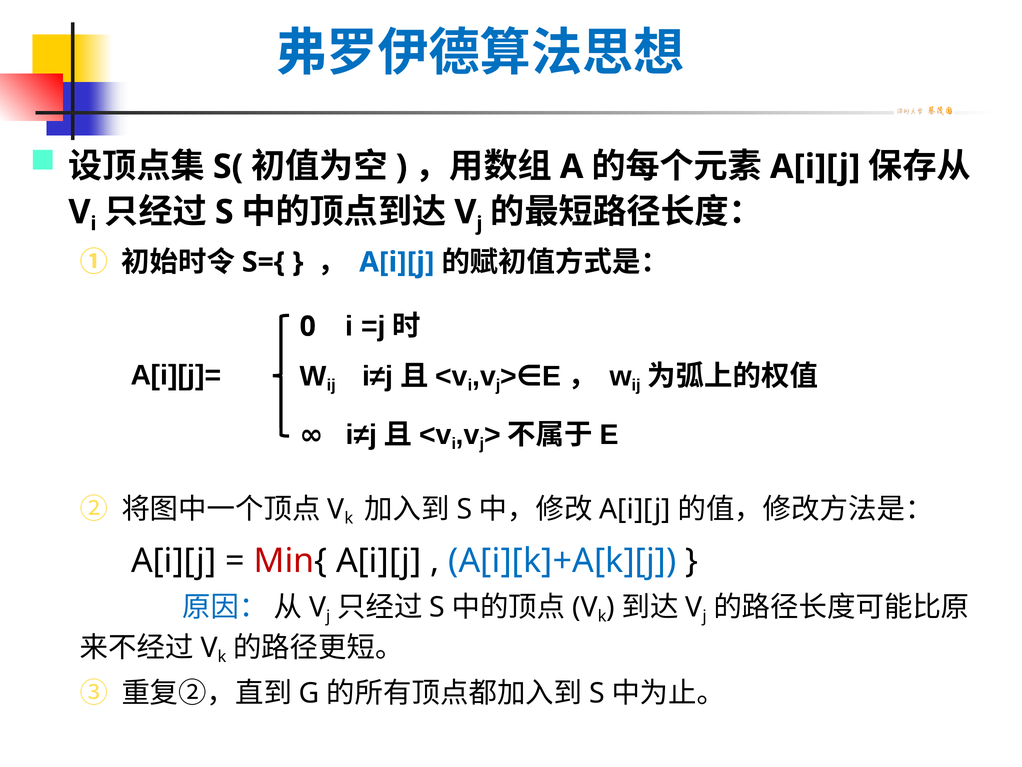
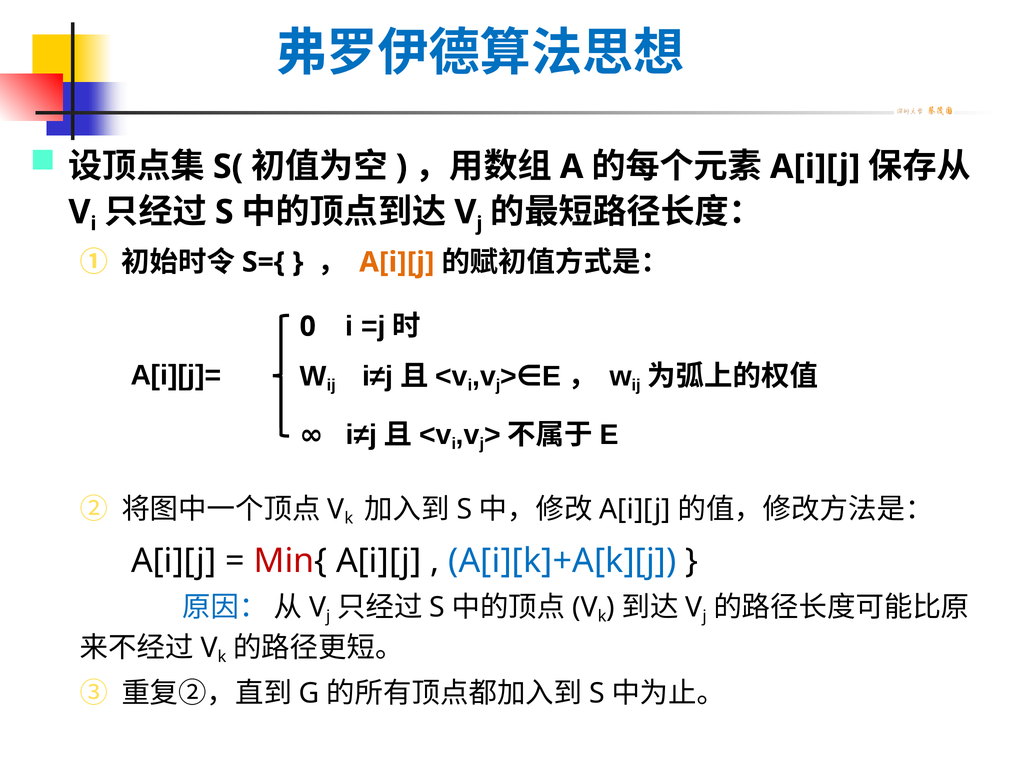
A[i][j at (397, 262) colour: blue -> orange
